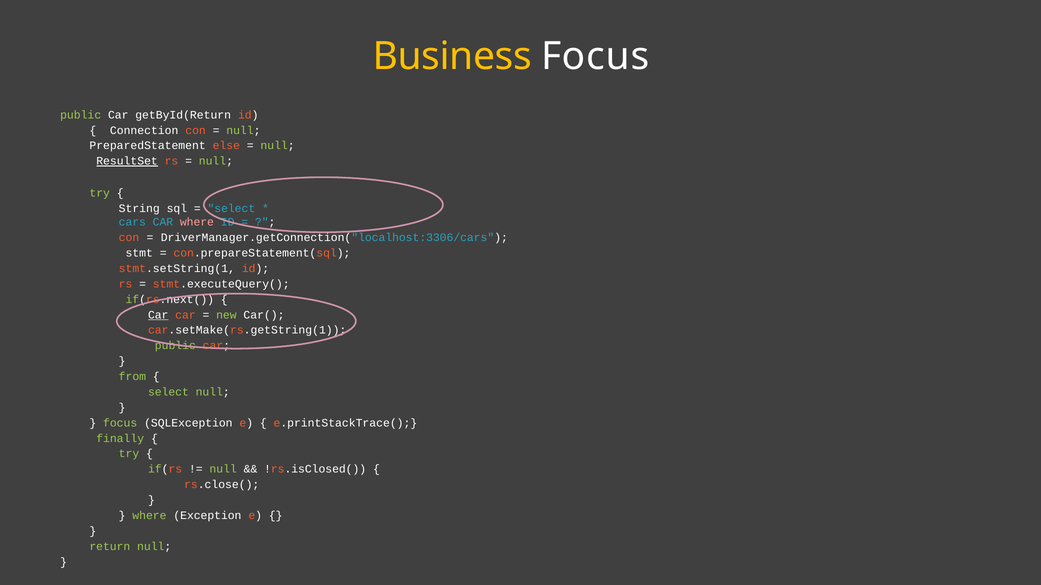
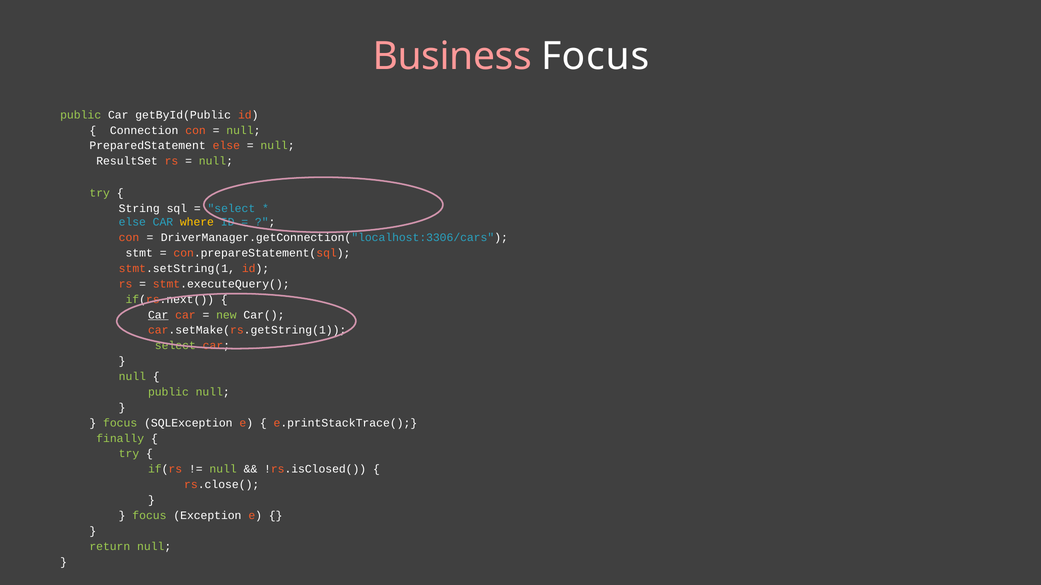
Business colour: yellow -> pink
getById(Return: getById(Return -> getById(Public
ResultSet underline: present -> none
cars at (132, 222): cars -> else
where at (197, 222) colour: pink -> yellow
public at (175, 346): public -> select
from at (132, 377): from -> null
select at (168, 392): select -> public
where at (149, 516): where -> focus
